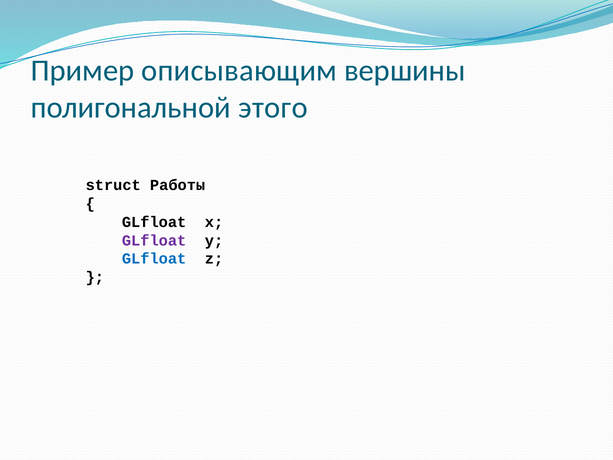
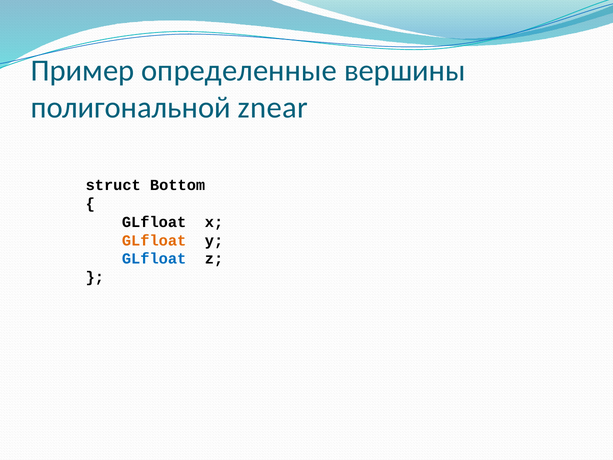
описывающим: описывающим -> определенные
этого: этого -> znear
Работы: Работы -> Bottom
GLfloat at (154, 240) colour: purple -> orange
